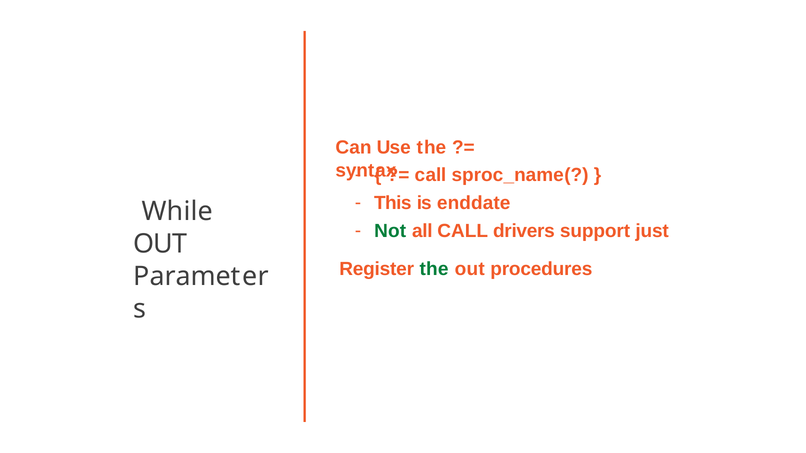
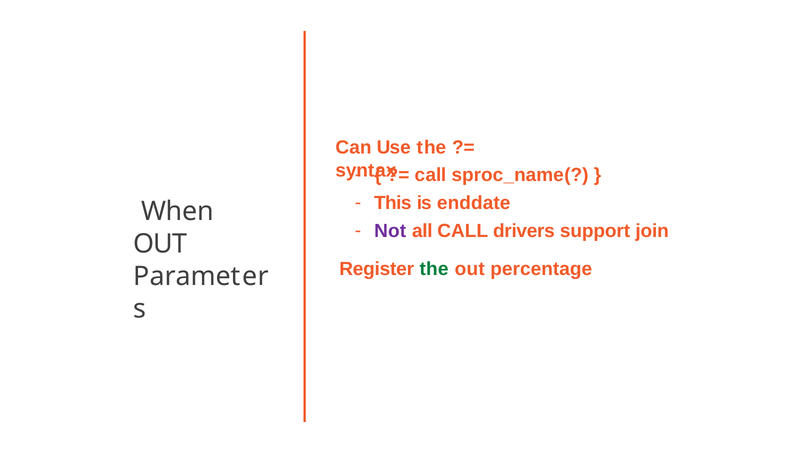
While: While -> When
Not colour: green -> purple
just: just -> join
procedures: procedures -> percentage
